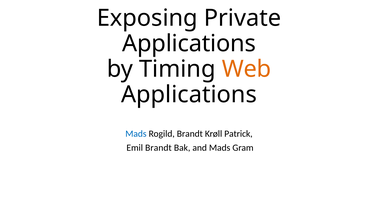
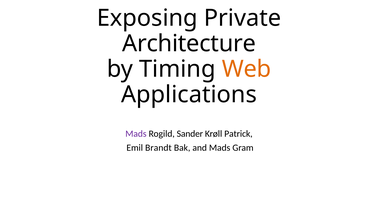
Applications at (189, 43): Applications -> Architecture
Mads at (136, 133) colour: blue -> purple
Rogild Brandt: Brandt -> Sander
